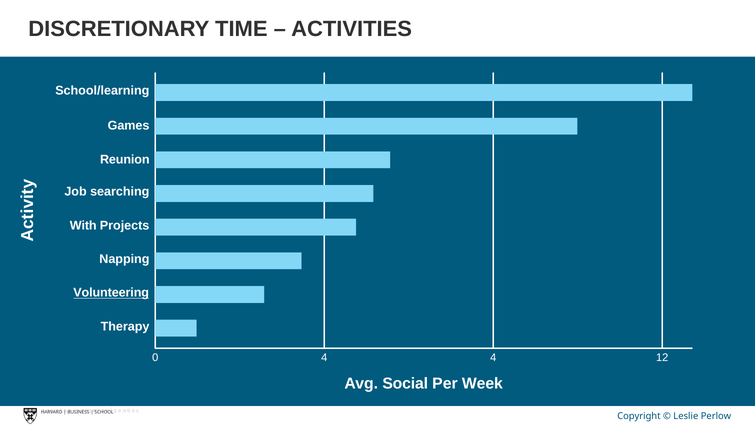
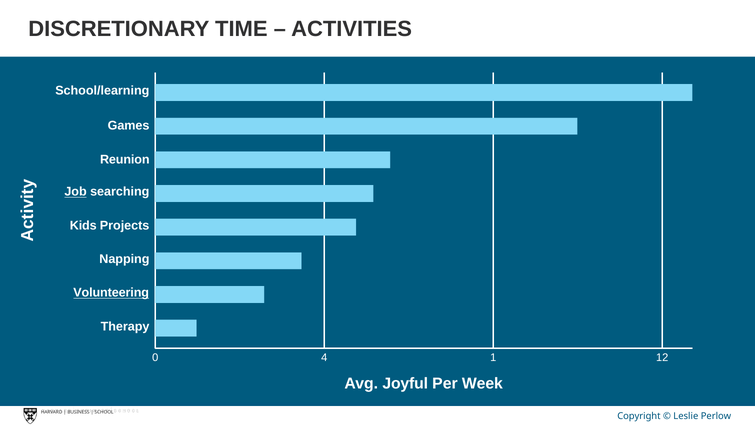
Job underline: none -> present
With: With -> Kids
4 4: 4 -> 1
Social: Social -> Joyful
